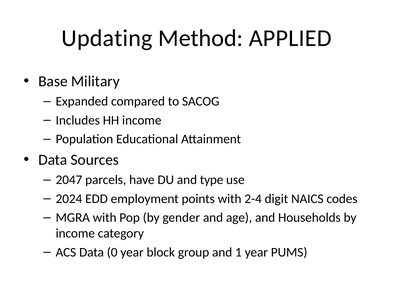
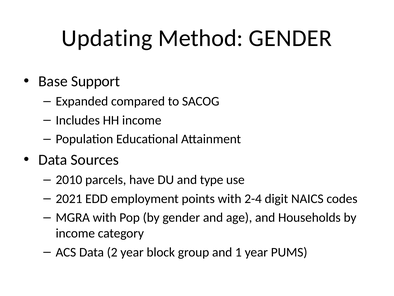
Method APPLIED: APPLIED -> GENDER
Military: Military -> Support
2047: 2047 -> 2010
2024: 2024 -> 2021
0: 0 -> 2
